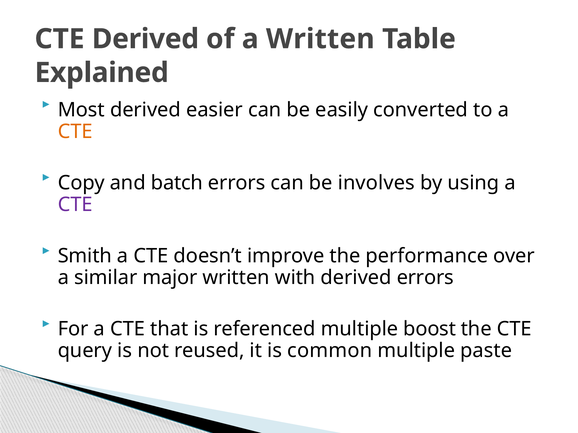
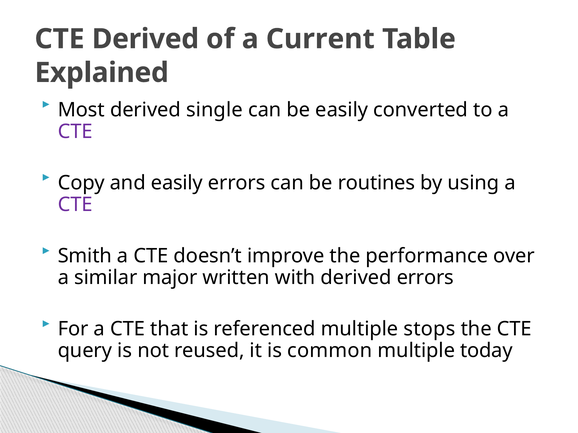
a Written: Written -> Current
easier: easier -> single
CTE at (75, 132) colour: orange -> purple
and batch: batch -> easily
involves: involves -> routines
boost: boost -> stops
paste: paste -> today
